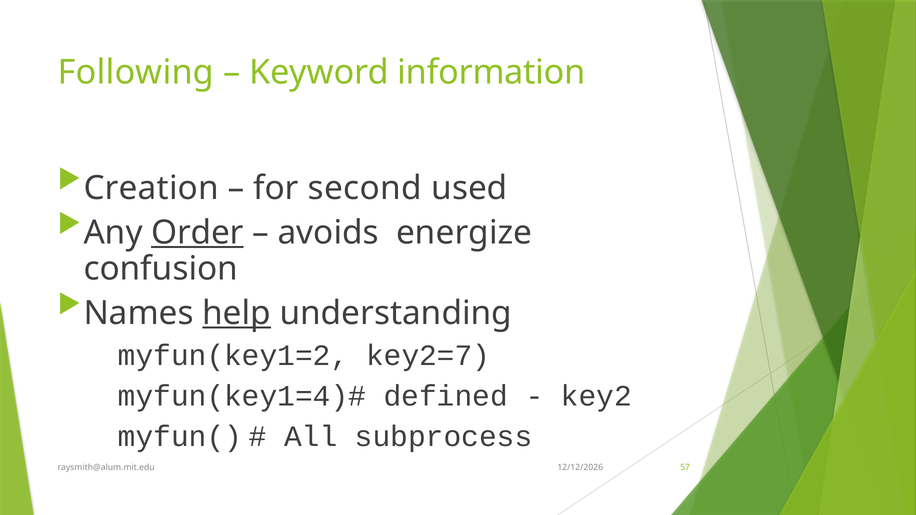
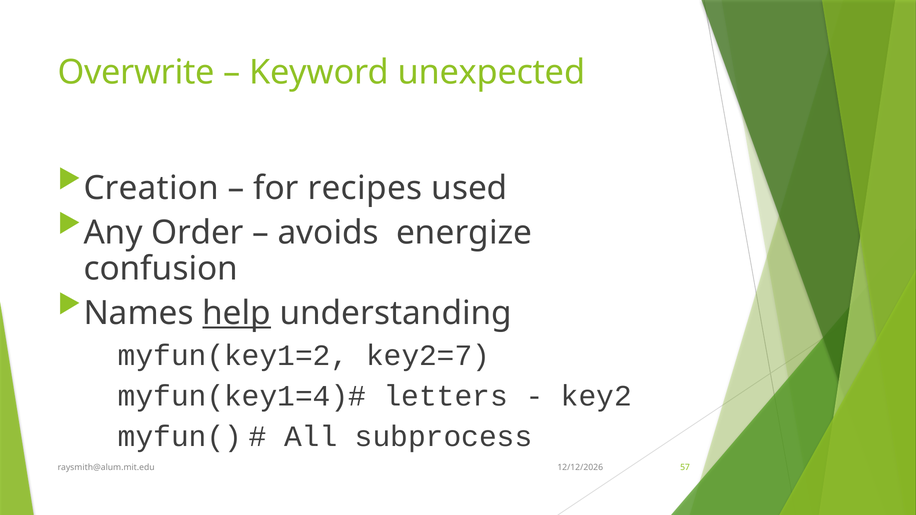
Following: Following -> Overwrite
information: information -> unexpected
second: second -> recipes
Order underline: present -> none
defined: defined -> letters
